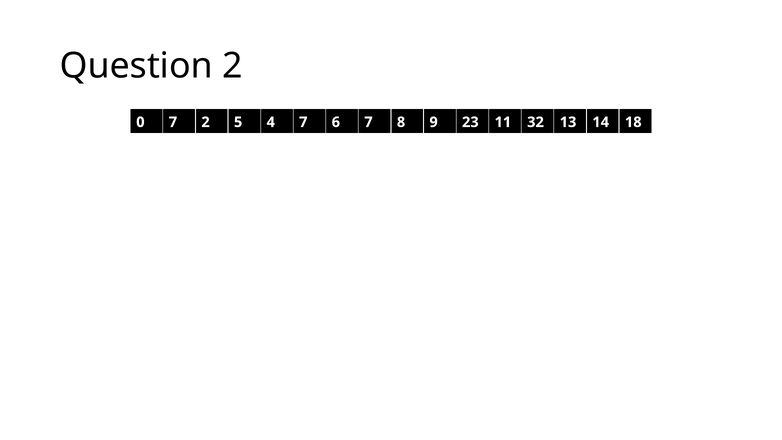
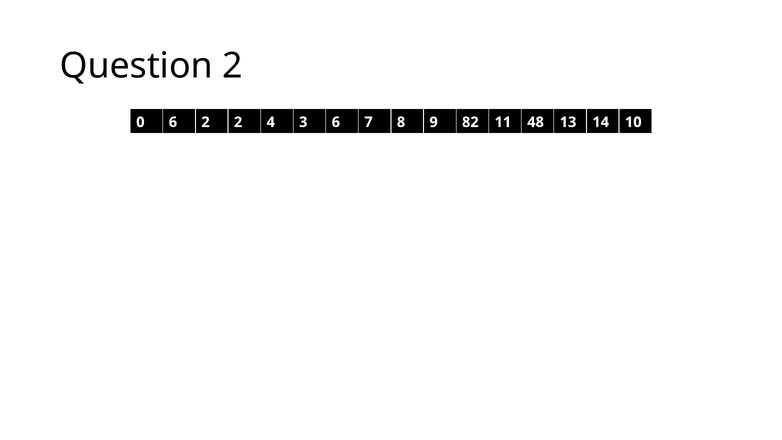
0 7: 7 -> 6
2 5: 5 -> 2
4 7: 7 -> 3
23: 23 -> 82
32: 32 -> 48
18: 18 -> 10
